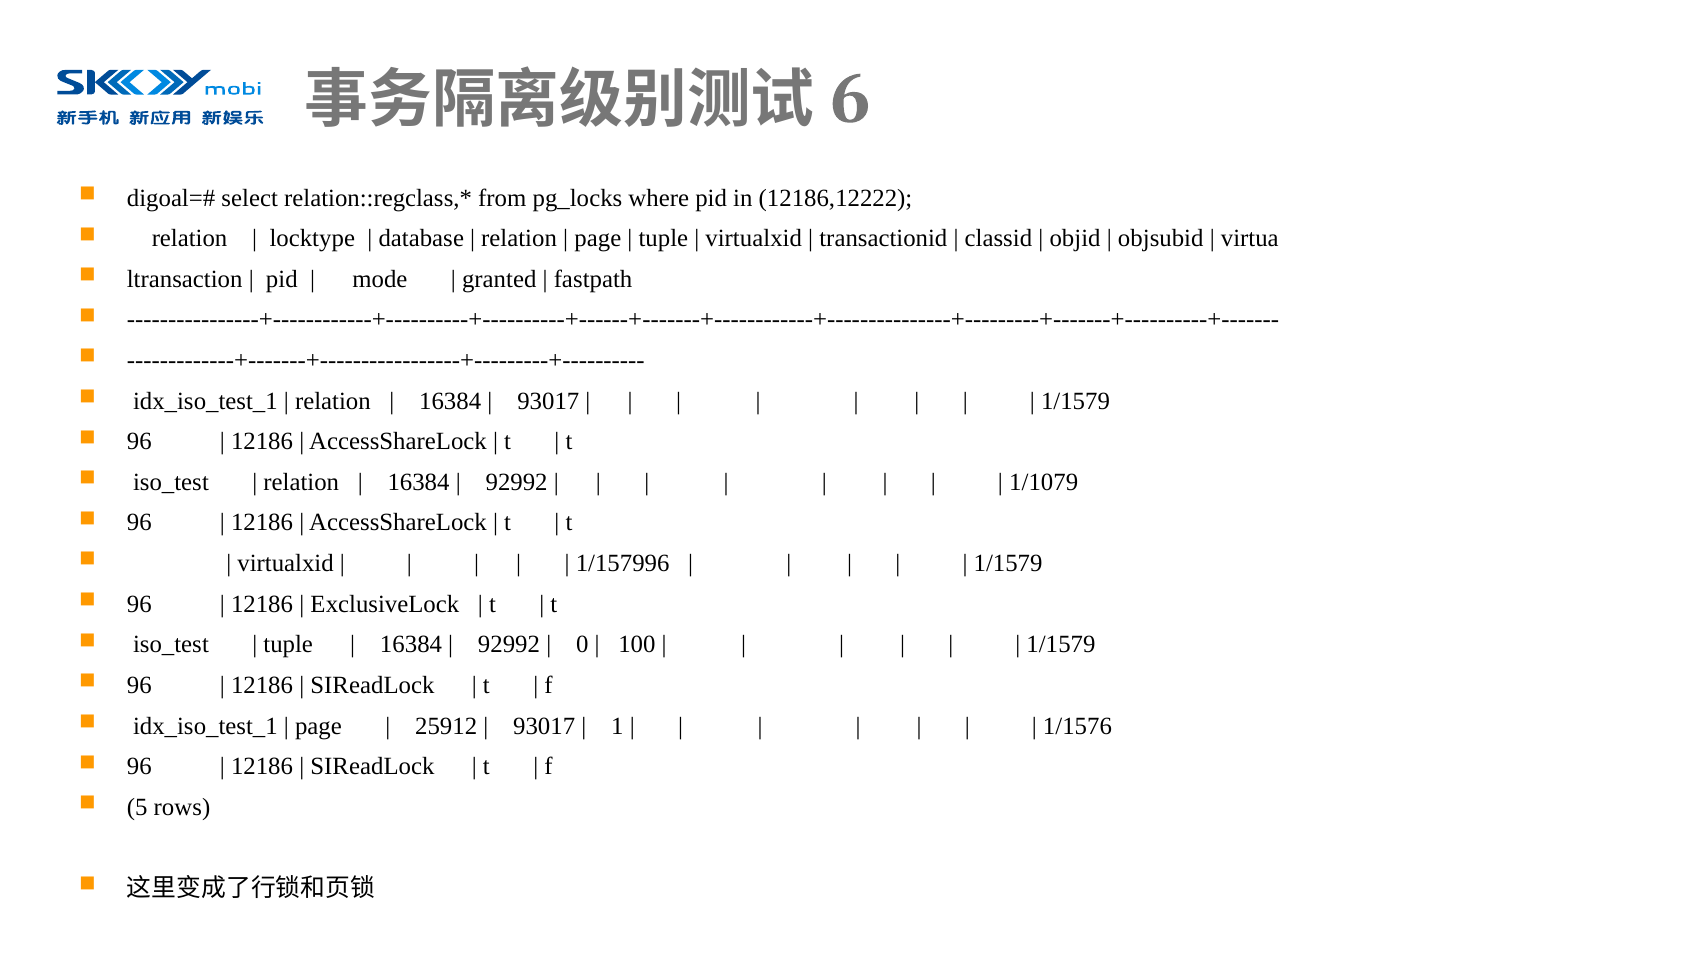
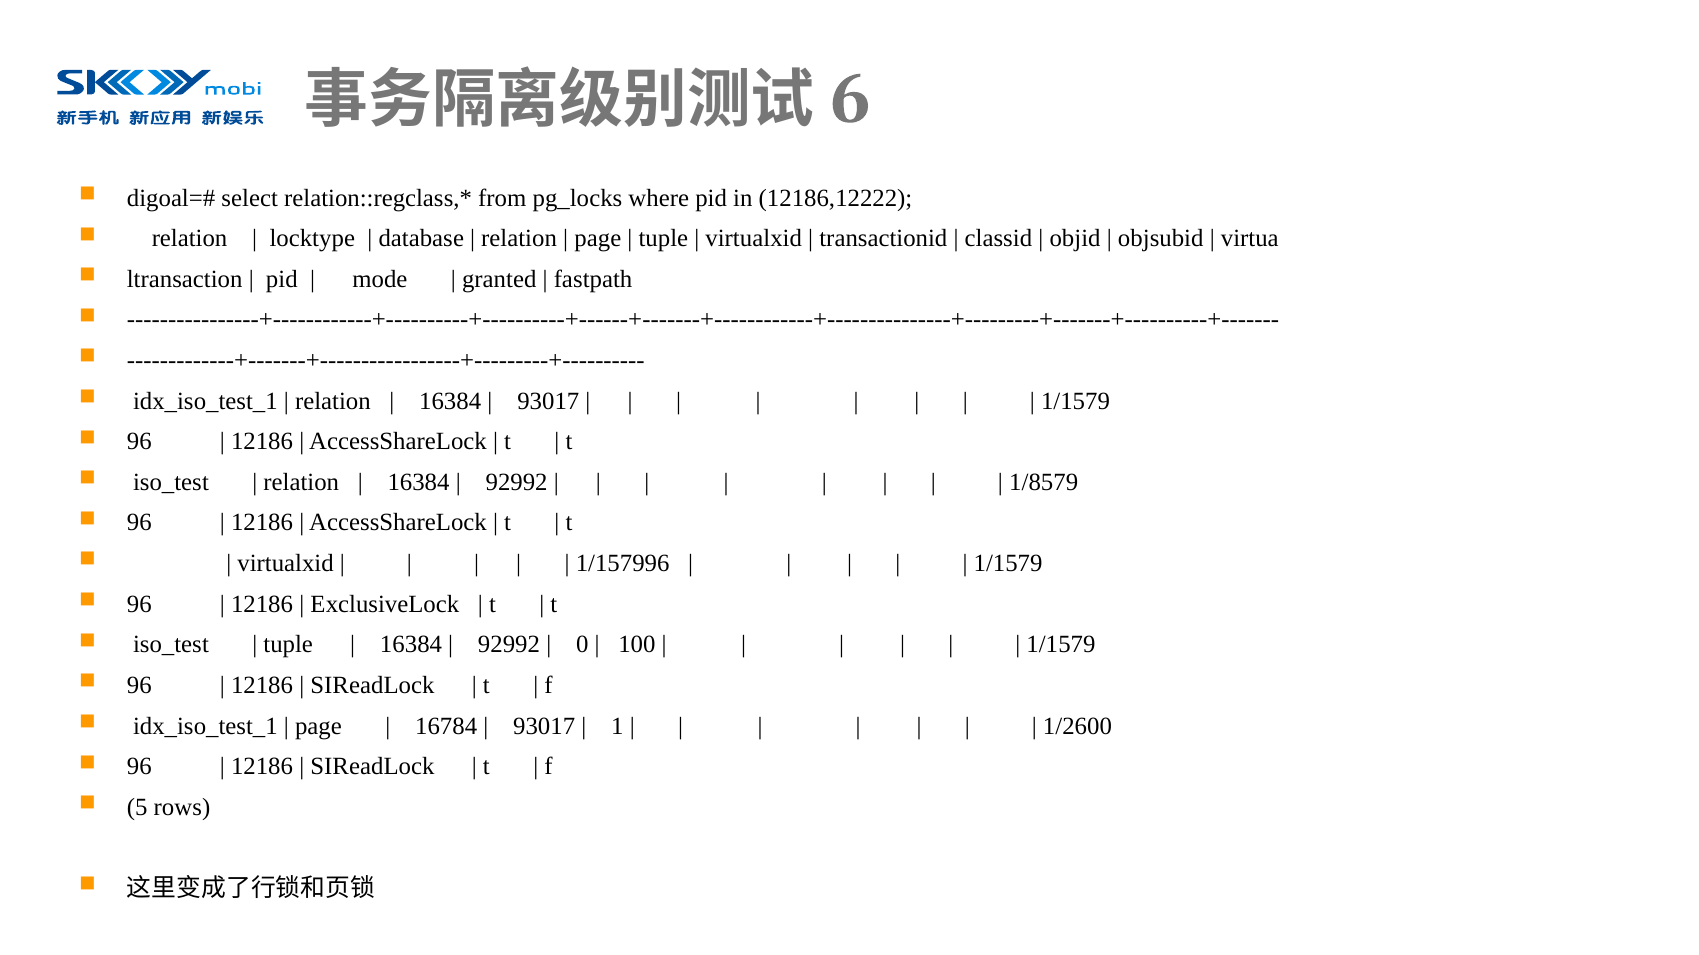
1/1079: 1/1079 -> 1/8579
25912: 25912 -> 16784
1/1576: 1/1576 -> 1/2600
